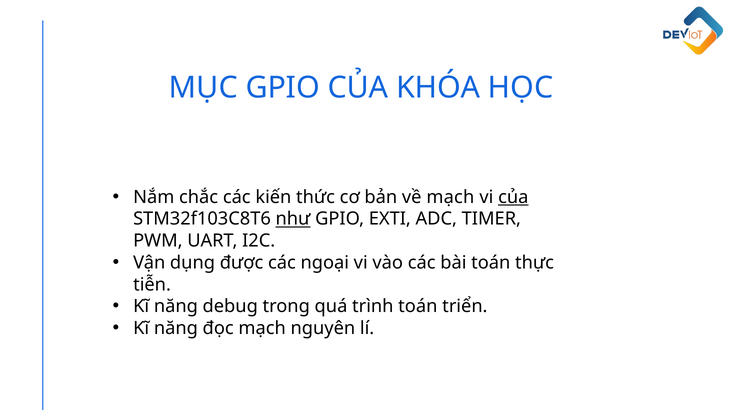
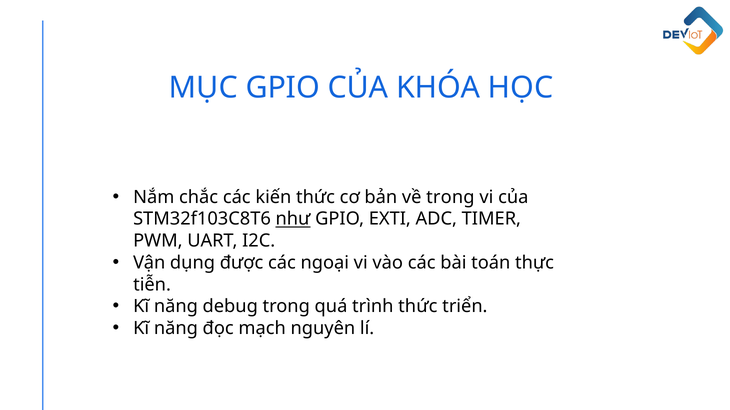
về mạch: mạch -> trong
của at (513, 197) underline: present -> none
trình toán: toán -> thức
